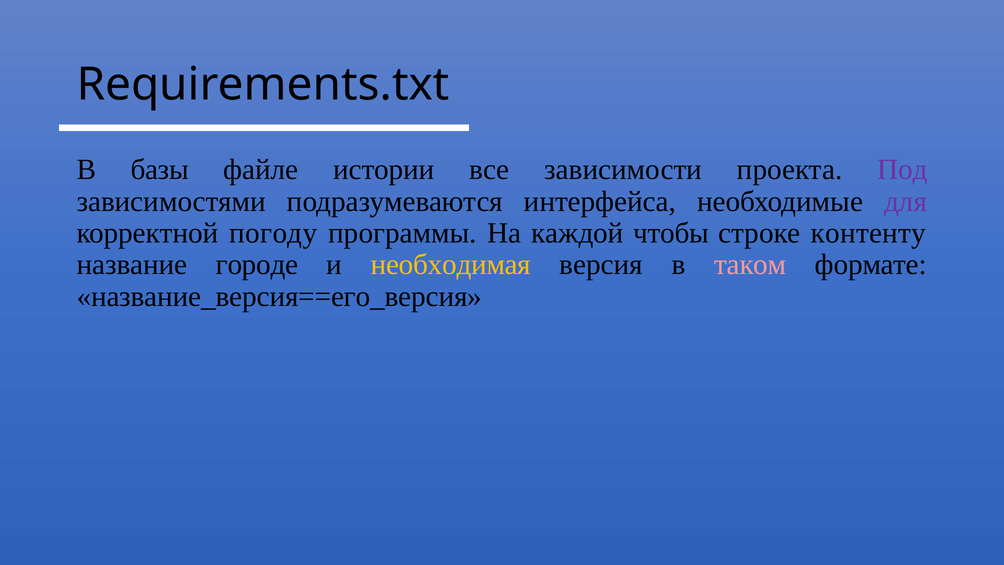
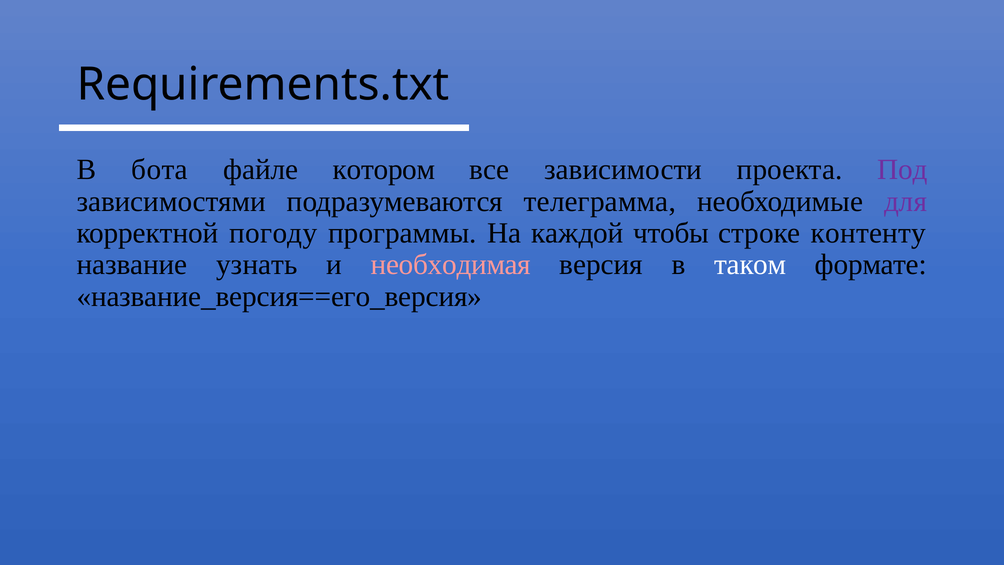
базы: базы -> бота
истории: истории -> котором
интерфейса: интерфейса -> телеграмма
городе: городе -> узнать
необходимая colour: yellow -> pink
таком colour: pink -> white
